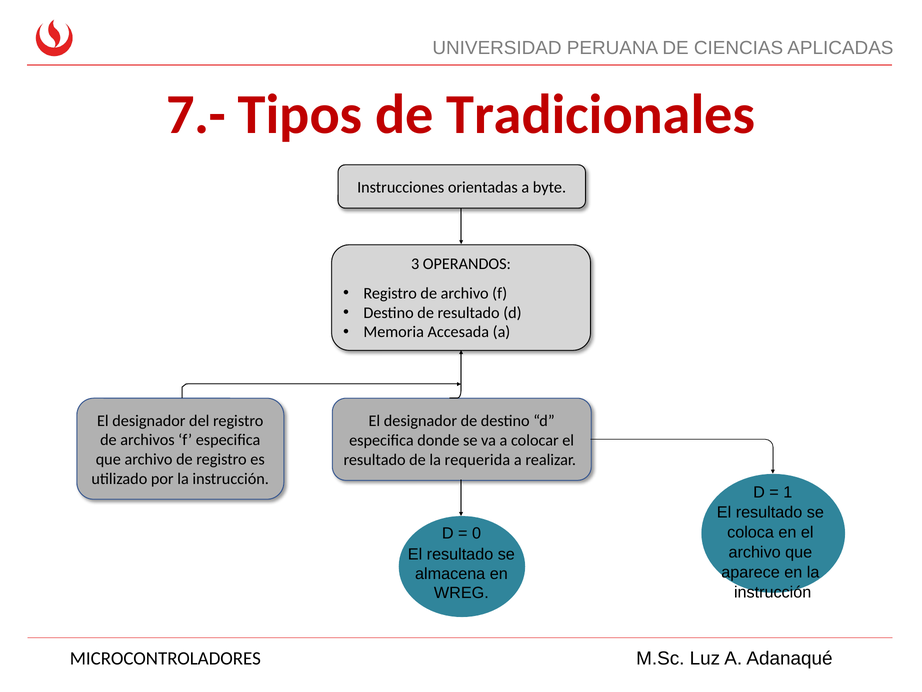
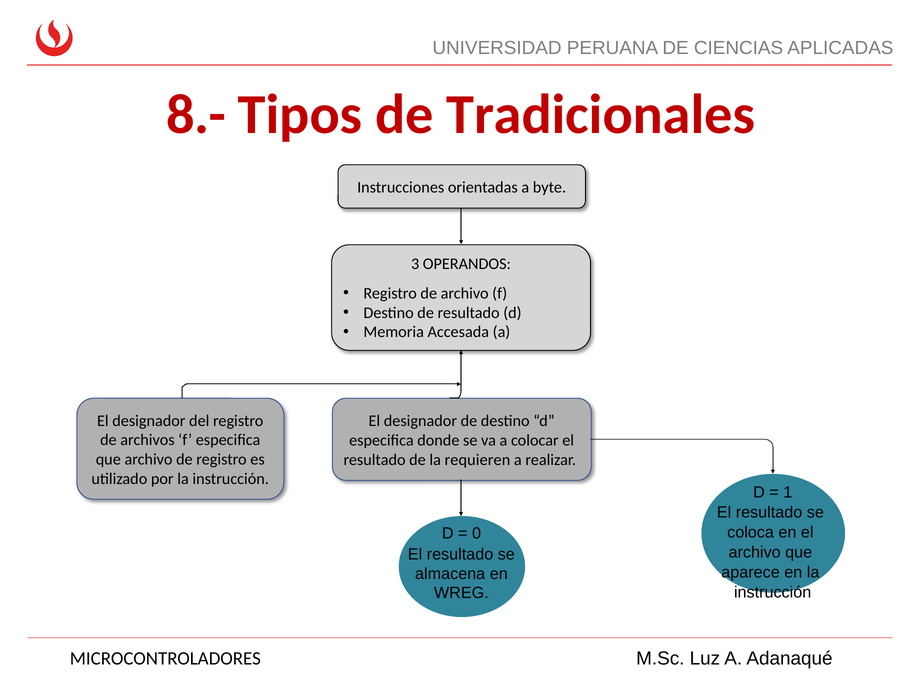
7.-: 7.- -> 8.-
requerida: requerida -> requieren
